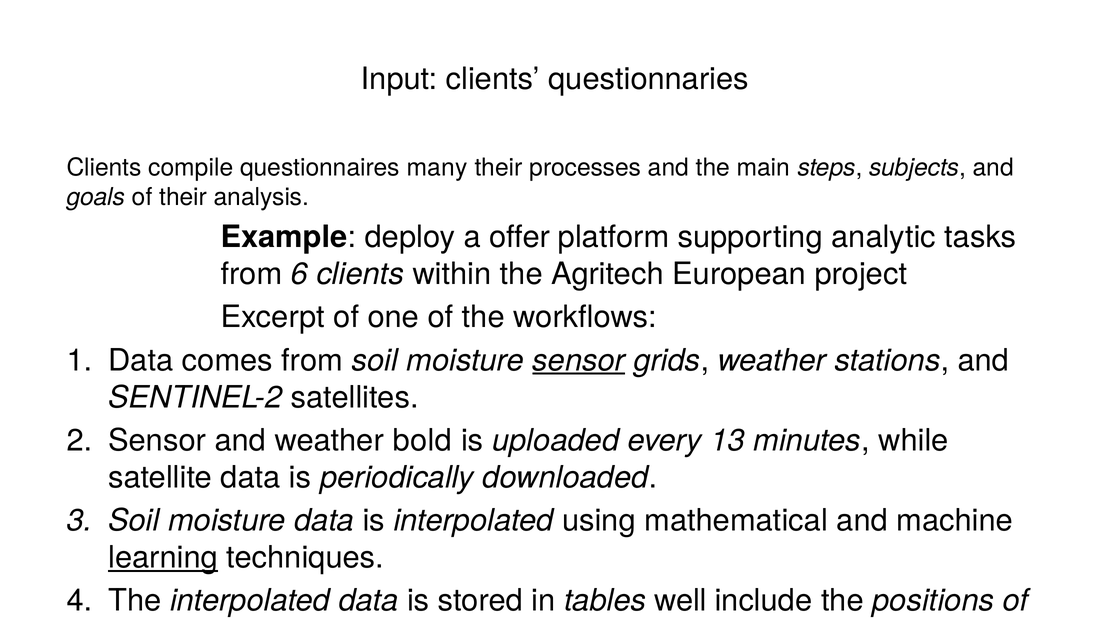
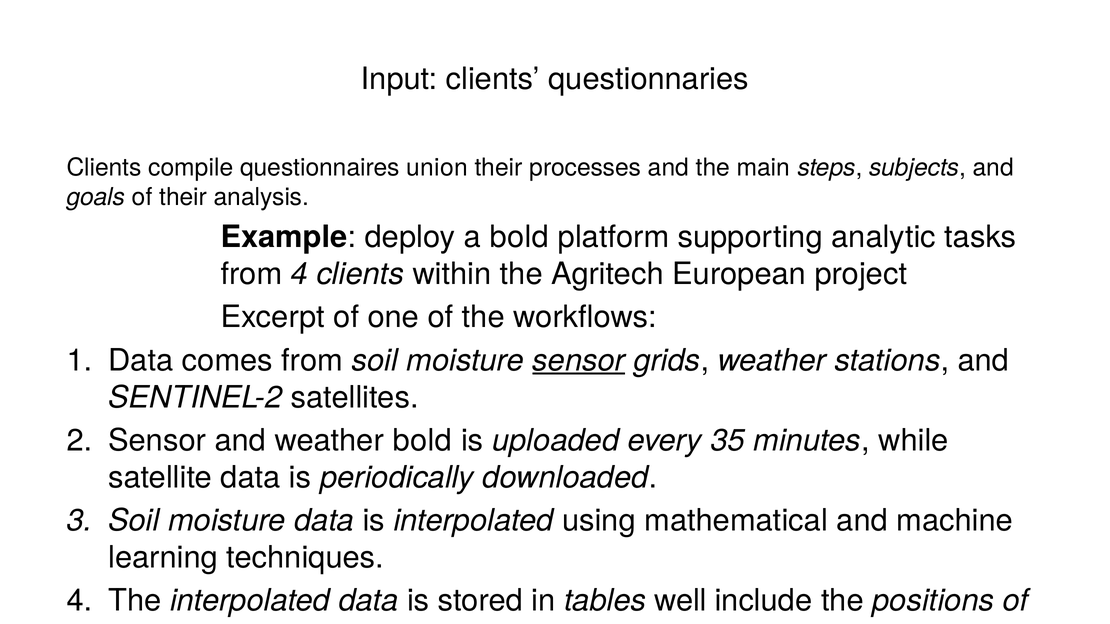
many: many -> union
a offer: offer -> bold
from 6: 6 -> 4
13: 13 -> 35
learning underline: present -> none
